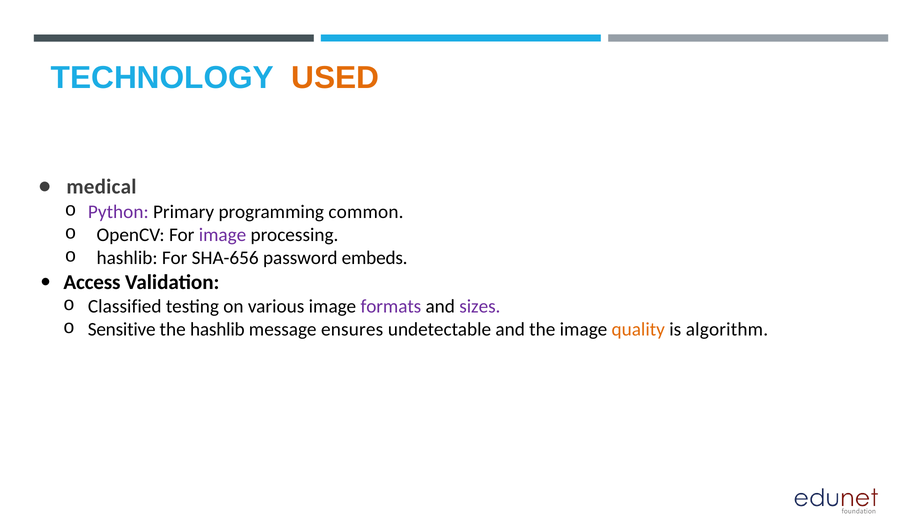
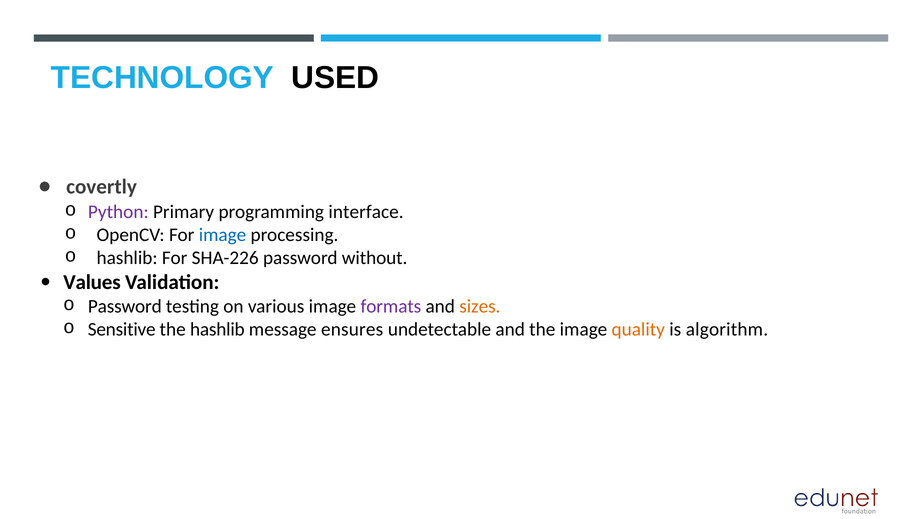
USED colour: orange -> black
medical: medical -> covertly
common: common -> interface
image at (222, 235) colour: purple -> blue
SHA-656: SHA-656 -> SHA-226
embeds: embeds -> without
Access: Access -> Values
Classified at (125, 306): Classified -> Password
sizes colour: purple -> orange
